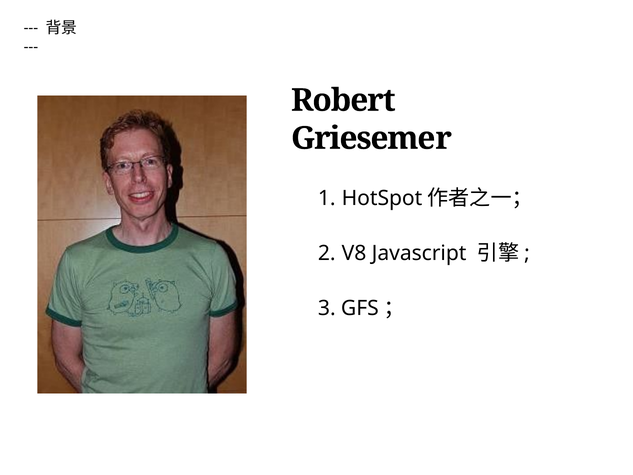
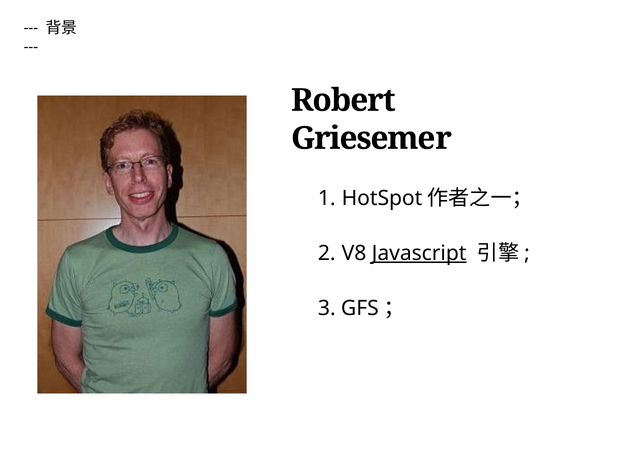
Javascript underline: none -> present
